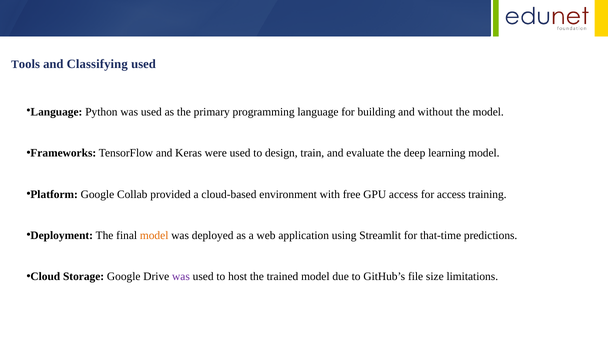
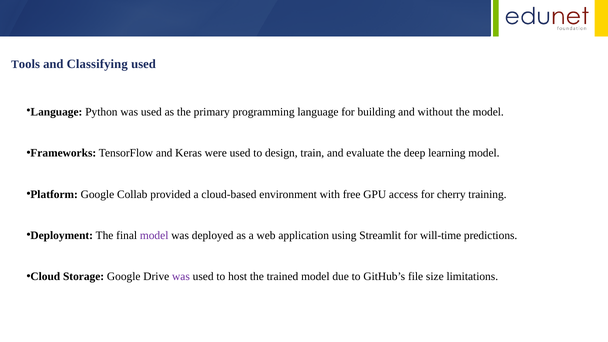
for access: access -> cherry
model at (154, 235) colour: orange -> purple
that-time: that-time -> will-time
